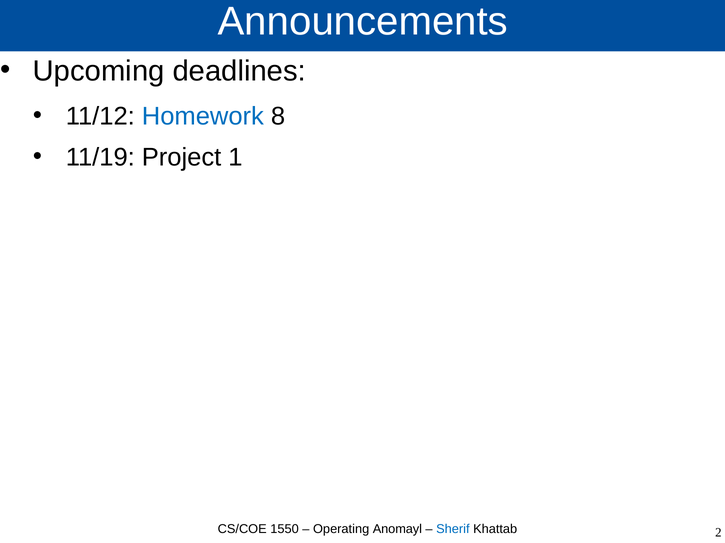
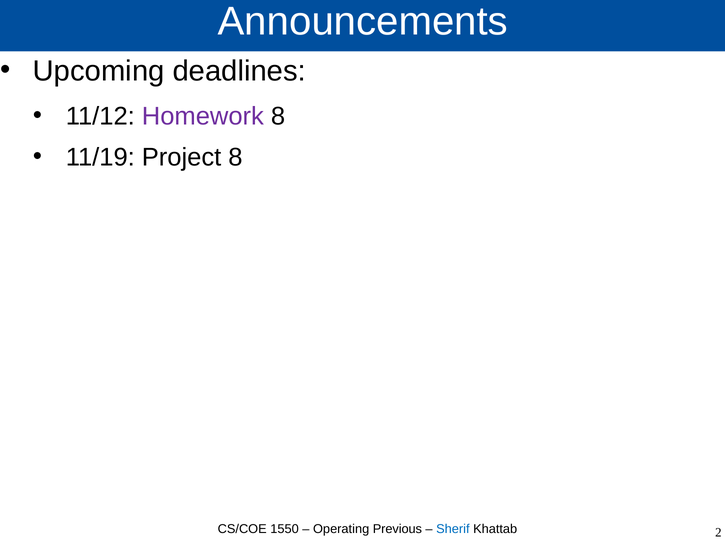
Homework colour: blue -> purple
Project 1: 1 -> 8
Anomayl: Anomayl -> Previous
